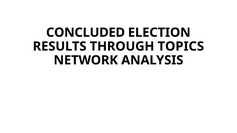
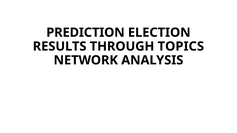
CONCLUDED: CONCLUDED -> PREDICTION
